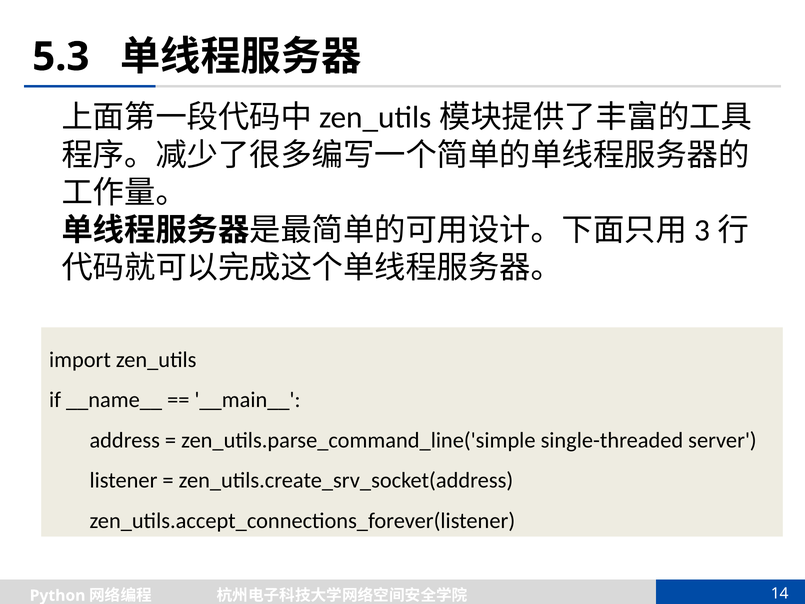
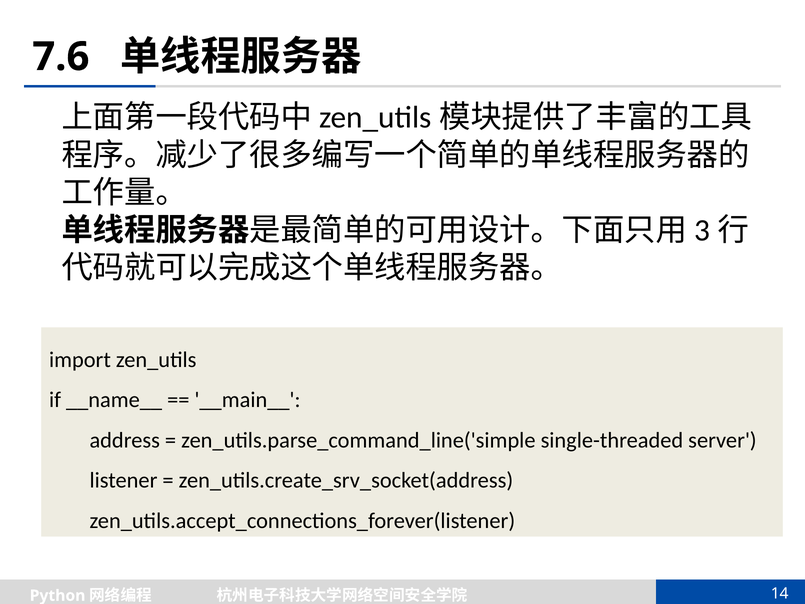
5.3: 5.3 -> 7.6
